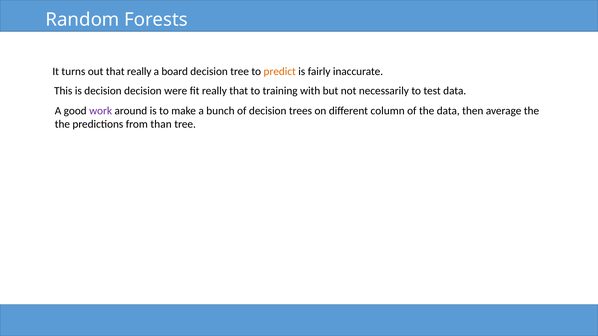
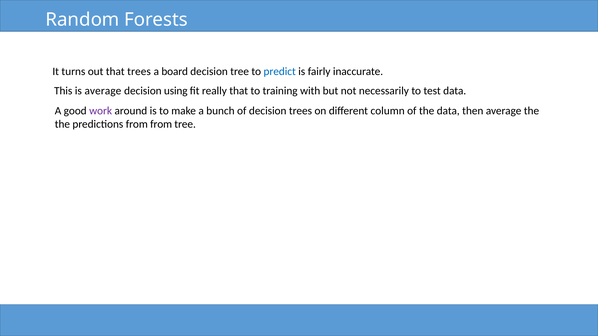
that really: really -> trees
predict colour: orange -> blue
is decision: decision -> average
were: were -> using
from than: than -> from
